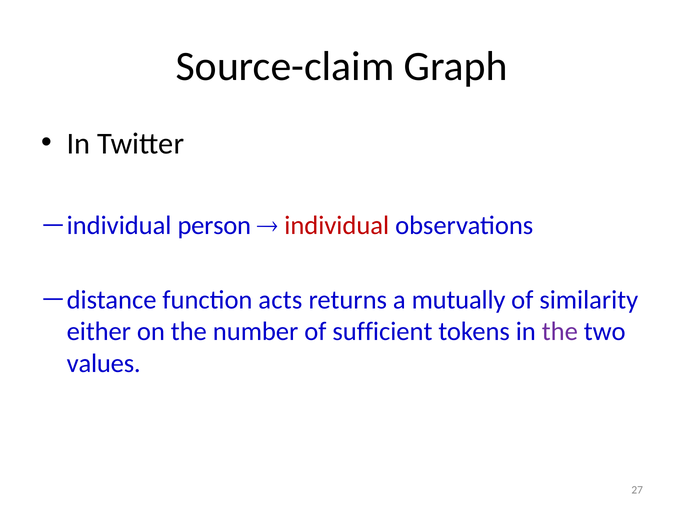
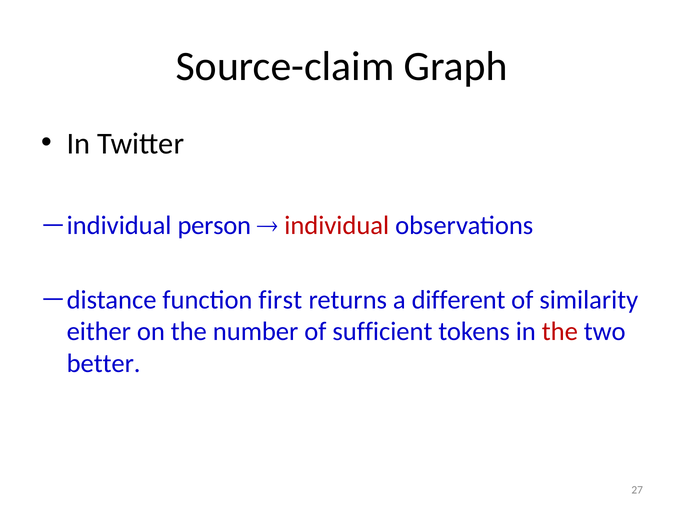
acts: acts -> first
mutually: mutually -> different
the at (560, 332) colour: purple -> red
values: values -> better
